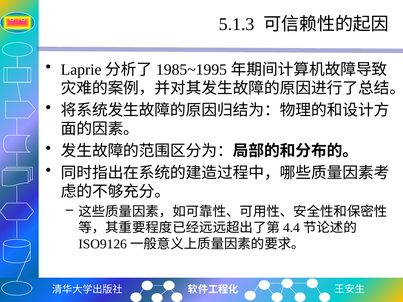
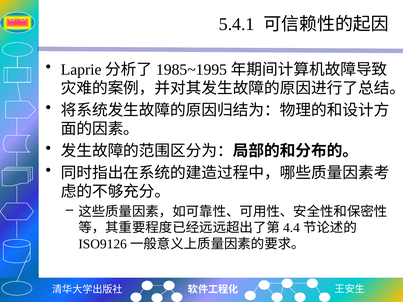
5.1.3: 5.1.3 -> 5.4.1
